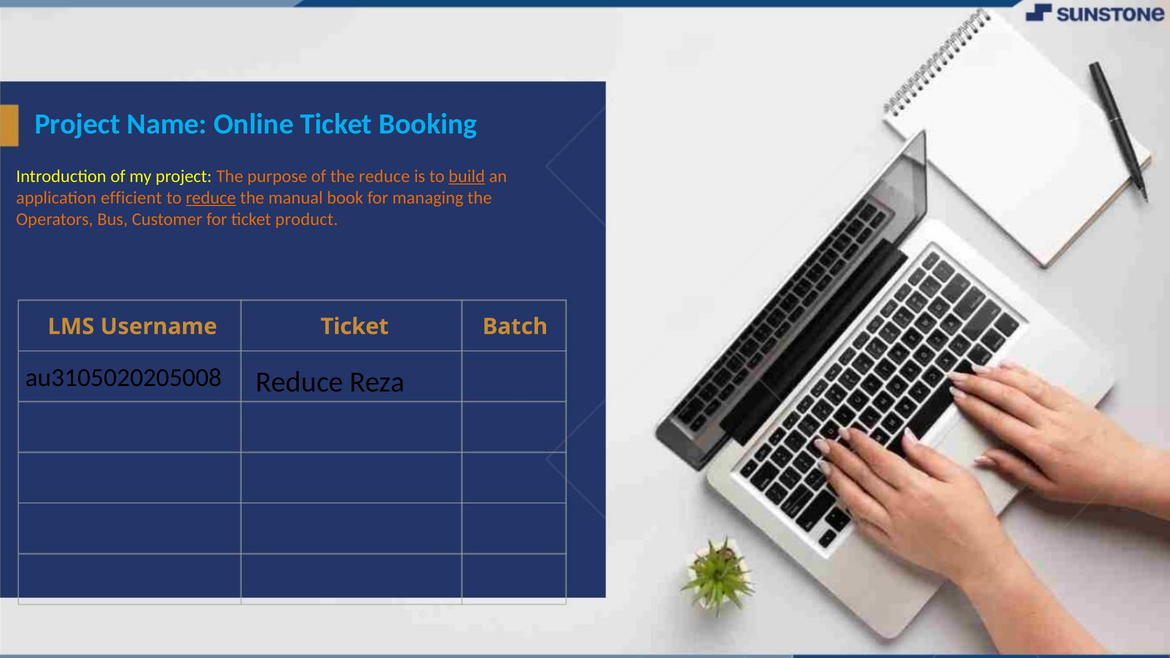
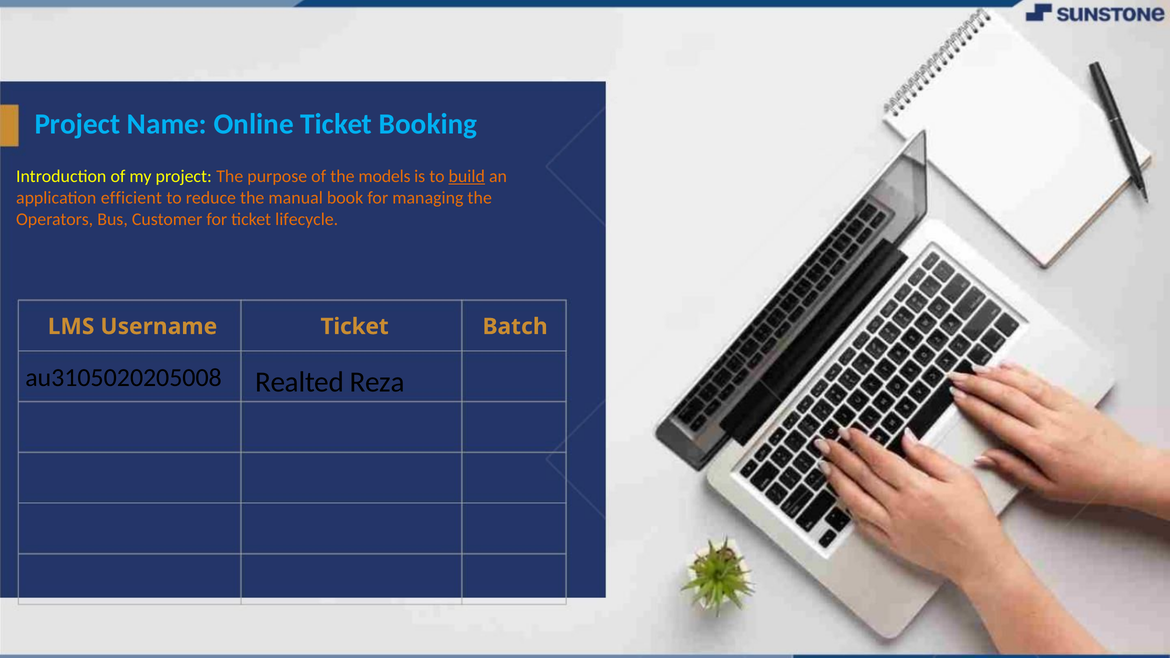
the reduce: reduce -> models
reduce at (211, 198) underline: present -> none
product: product -> lifecycle
au3105020205008 Reduce: Reduce -> Realted
